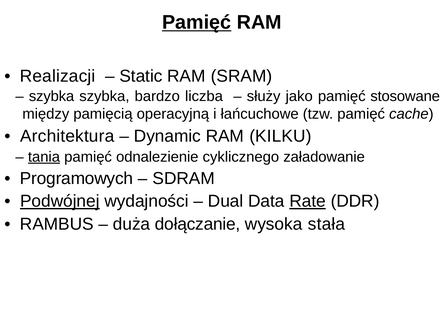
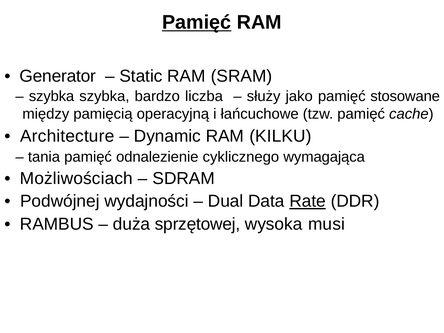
Realizacji: Realizacji -> Generator
Architektura: Architektura -> Architecture
tania underline: present -> none
załadowanie: załadowanie -> wymagająca
Programowych: Programowych -> Możliwościach
Podwójnej underline: present -> none
dołączanie: dołączanie -> sprzętowej
stała: stała -> musi
